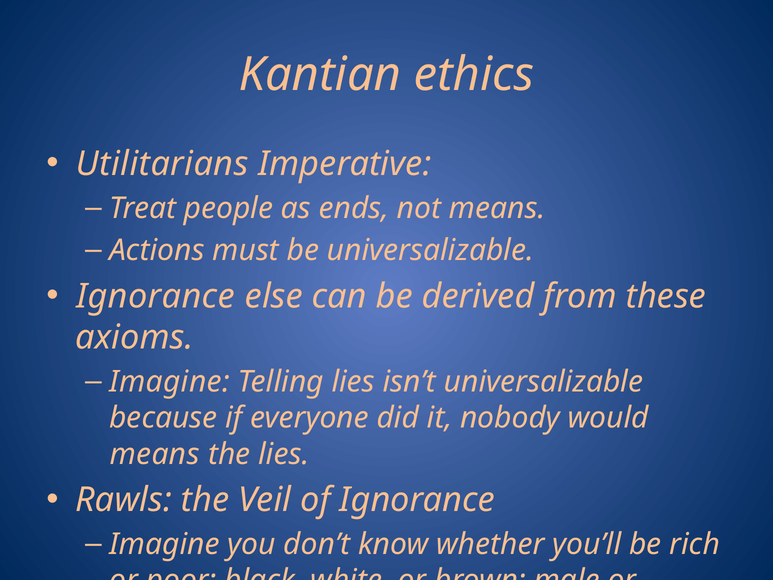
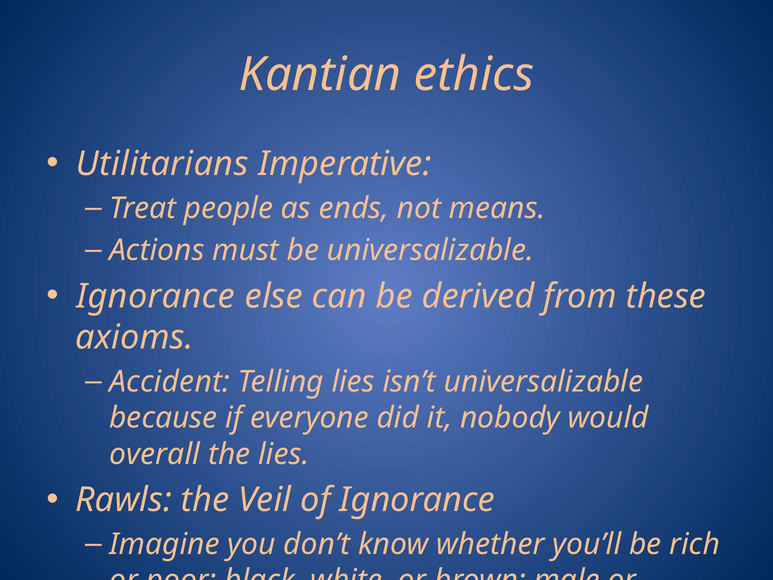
Imagine at (170, 382): Imagine -> Accident
means at (155, 454): means -> overall
